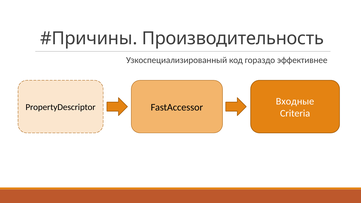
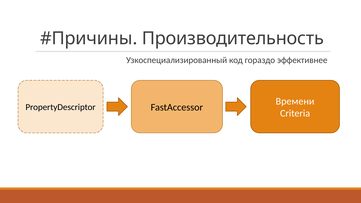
Входные: Входные -> Времени
